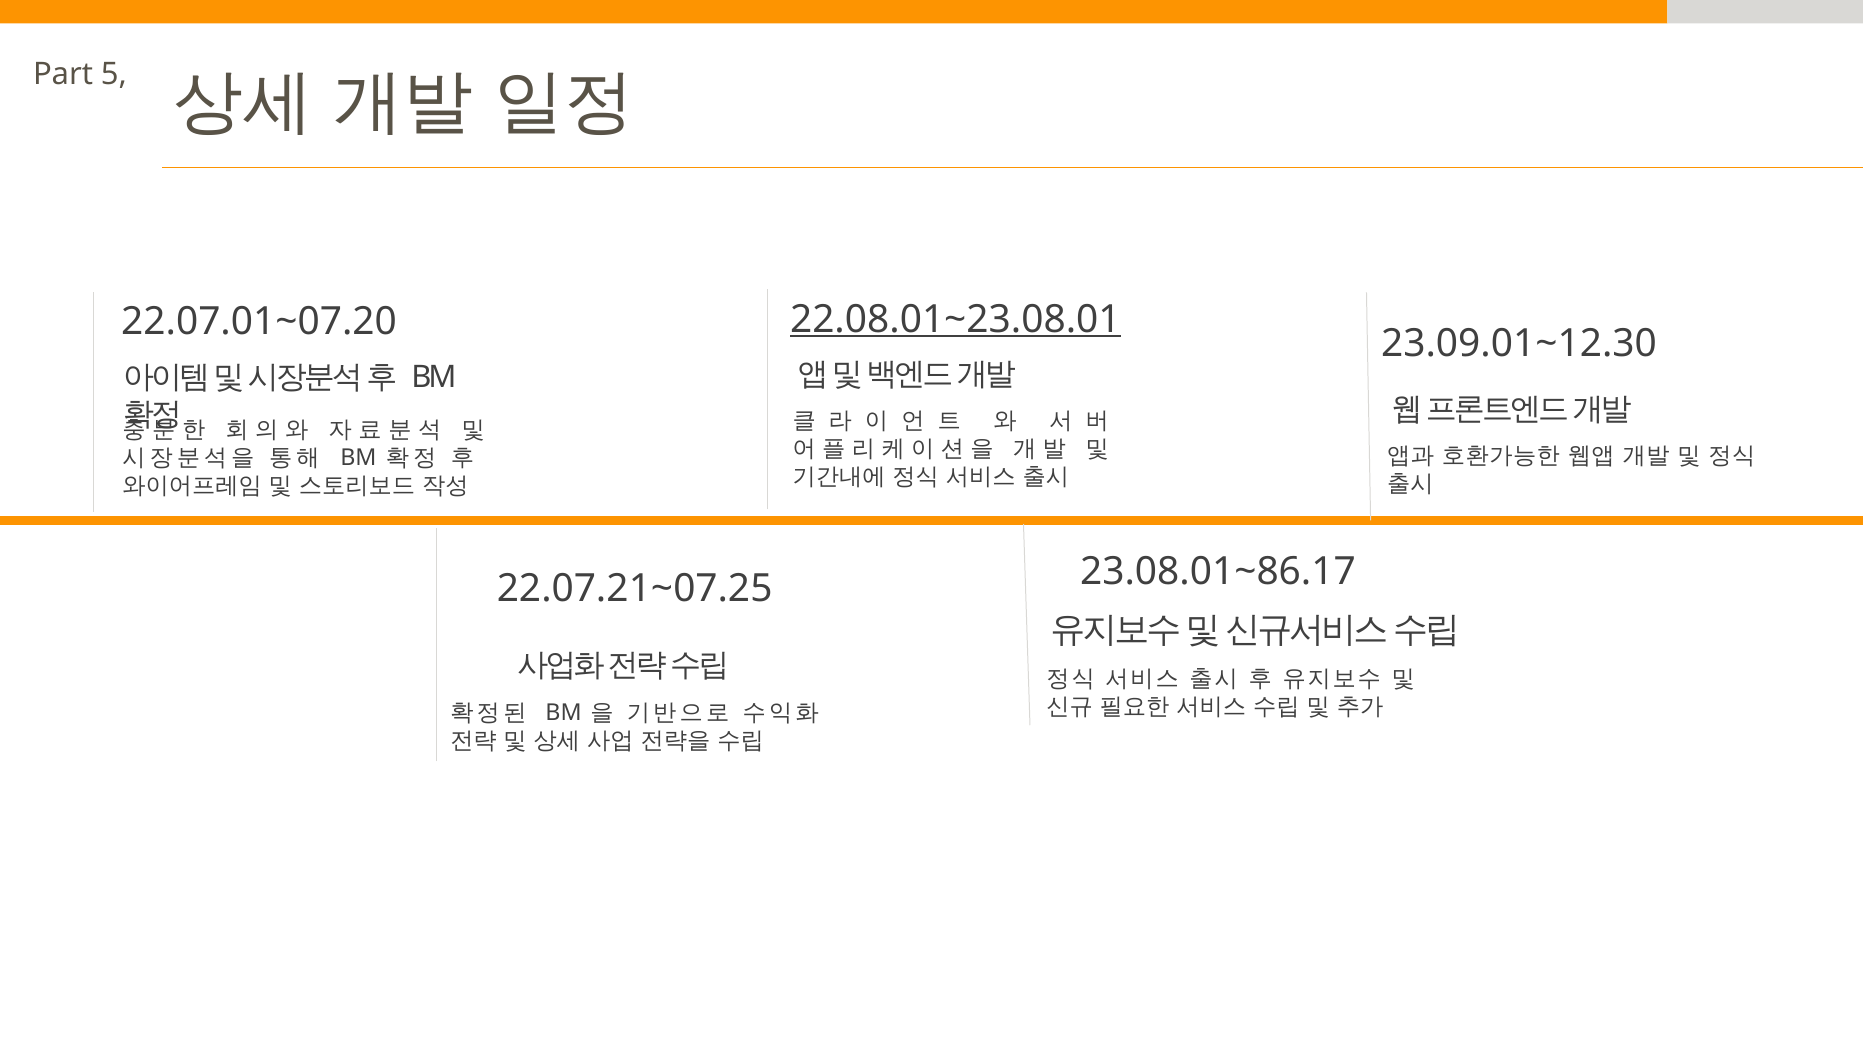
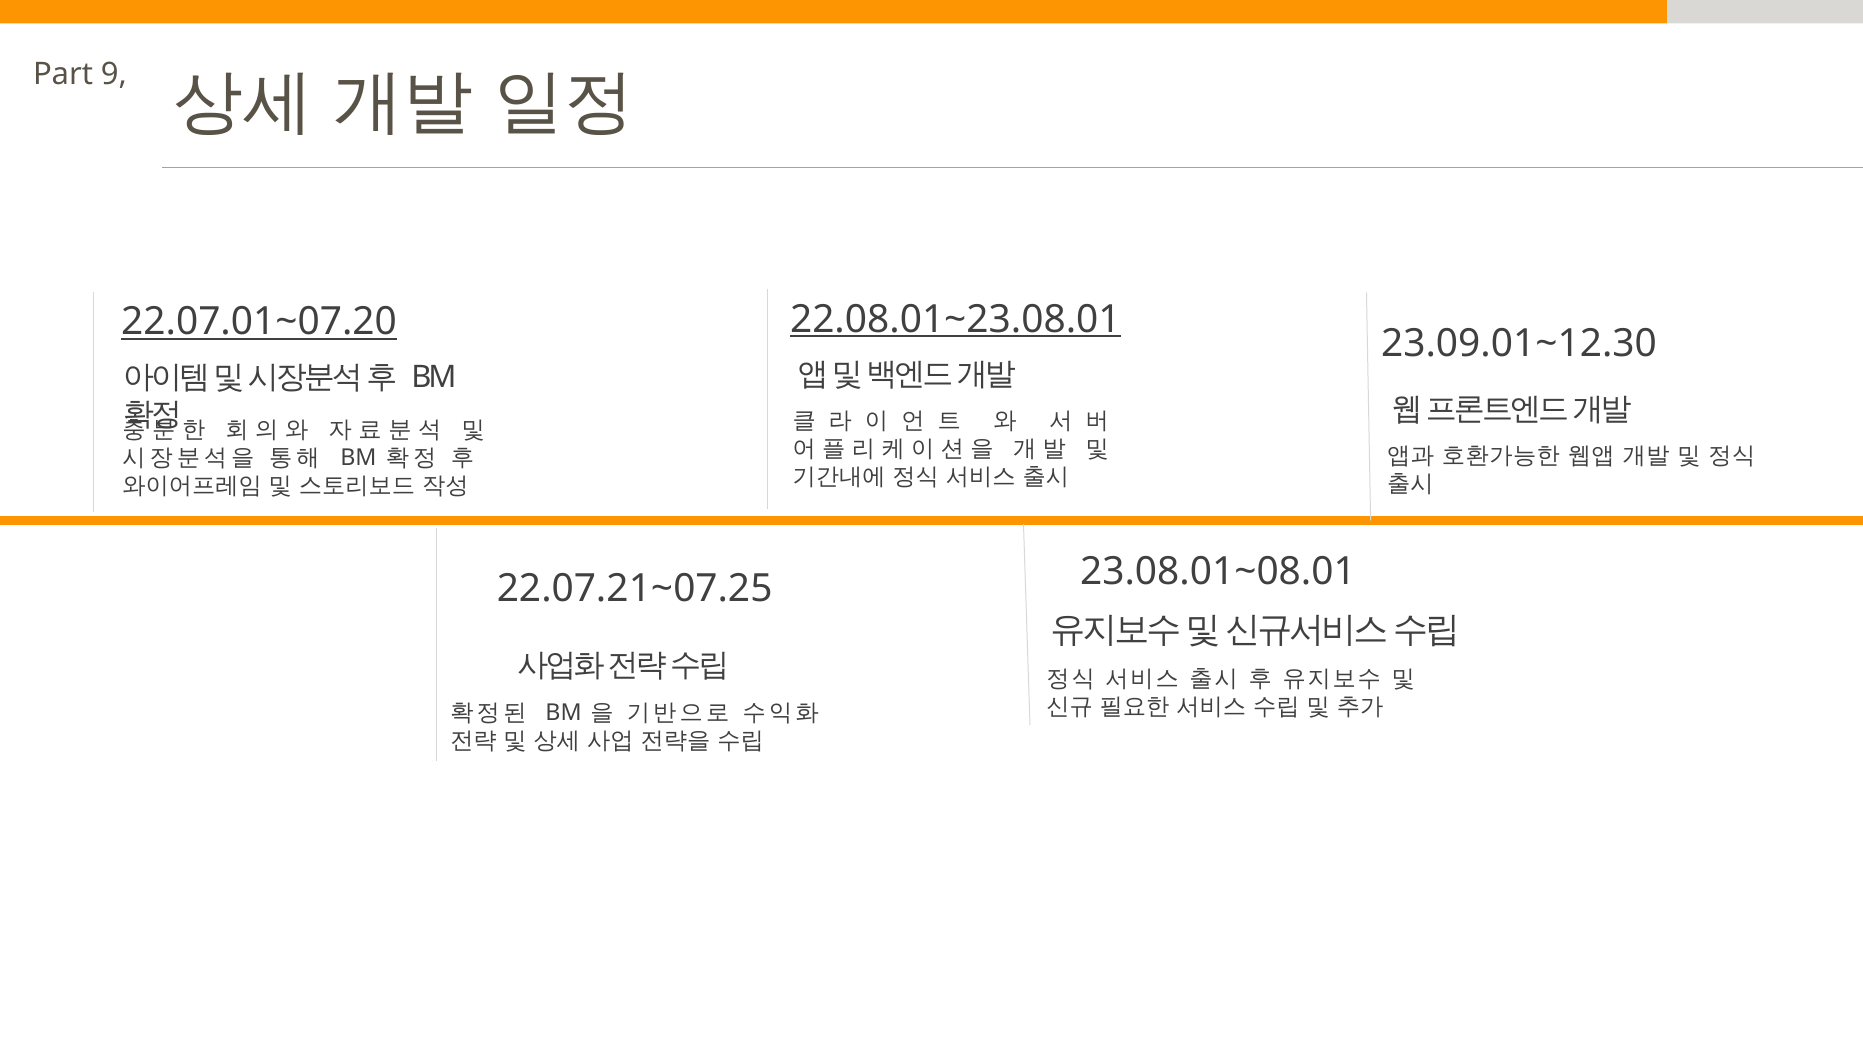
5: 5 -> 9
22.07.01~07.20 underline: none -> present
23.08.01~86.17: 23.08.01~86.17 -> 23.08.01~08.01
